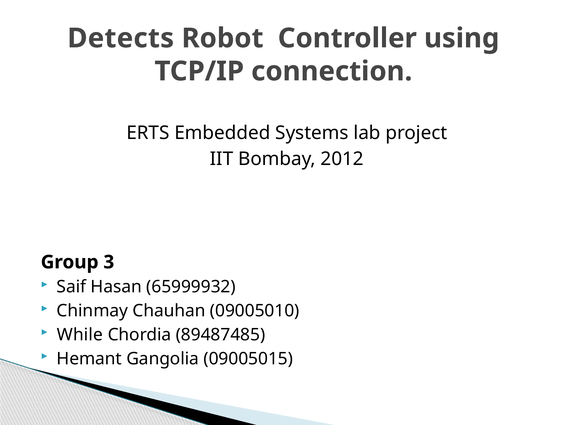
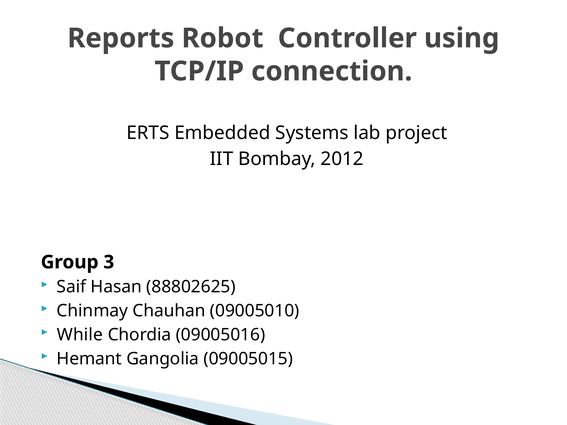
Detects: Detects -> Reports
65999932: 65999932 -> 88802625
89487485: 89487485 -> 09005016
